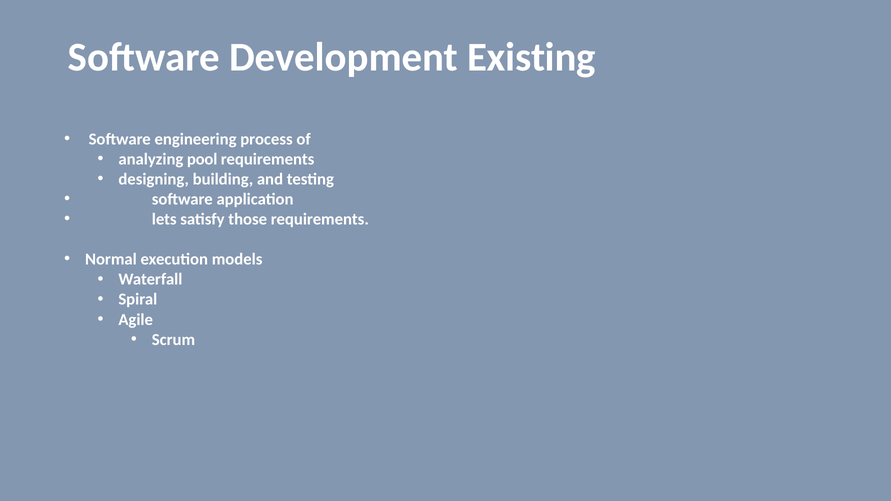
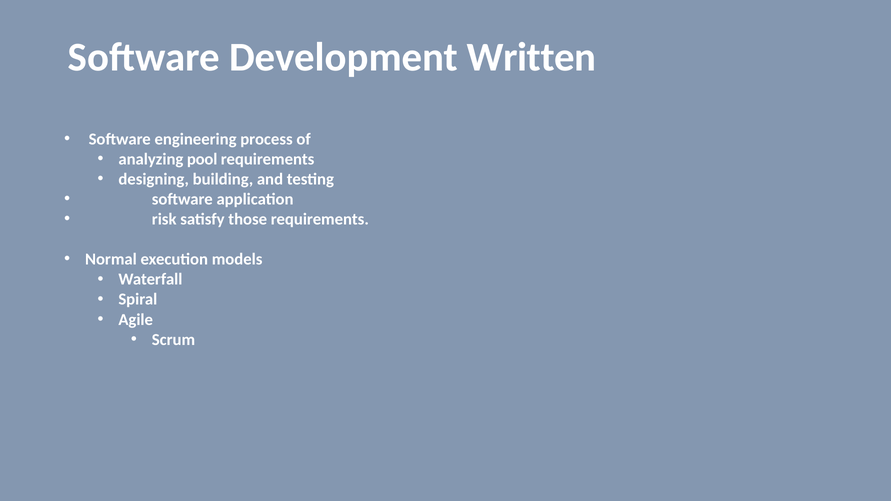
Existing: Existing -> Written
lets: lets -> risk
